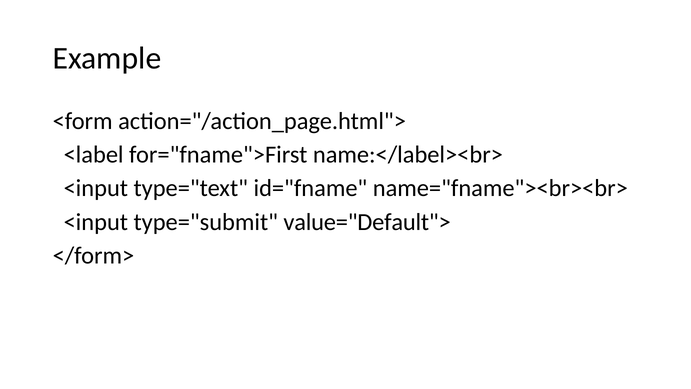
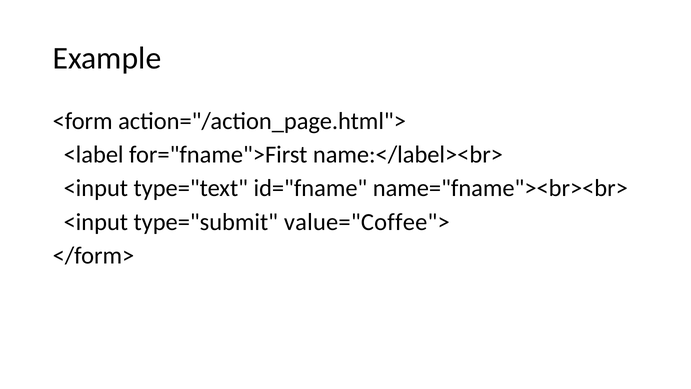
value="Default">: value="Default"> -> value="Coffee">
